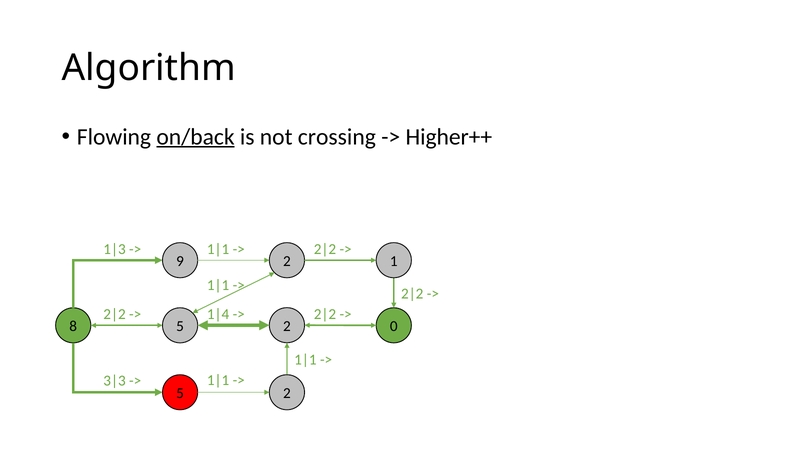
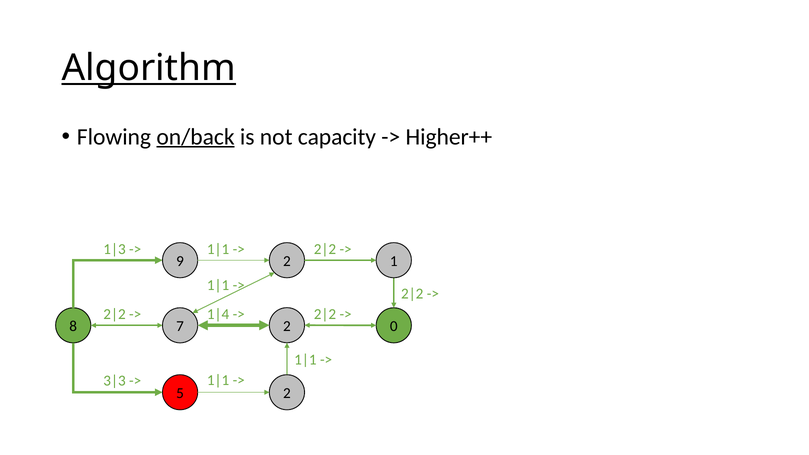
Algorithm underline: none -> present
crossing: crossing -> capacity
8 5: 5 -> 7
